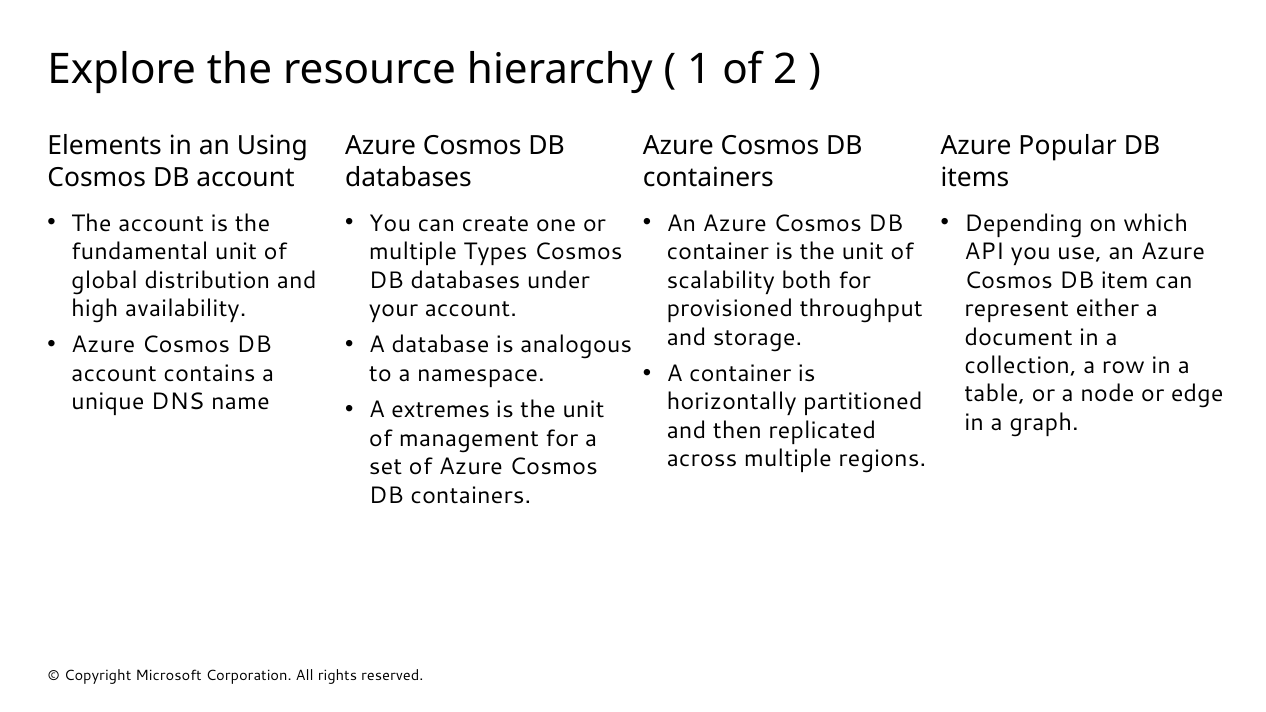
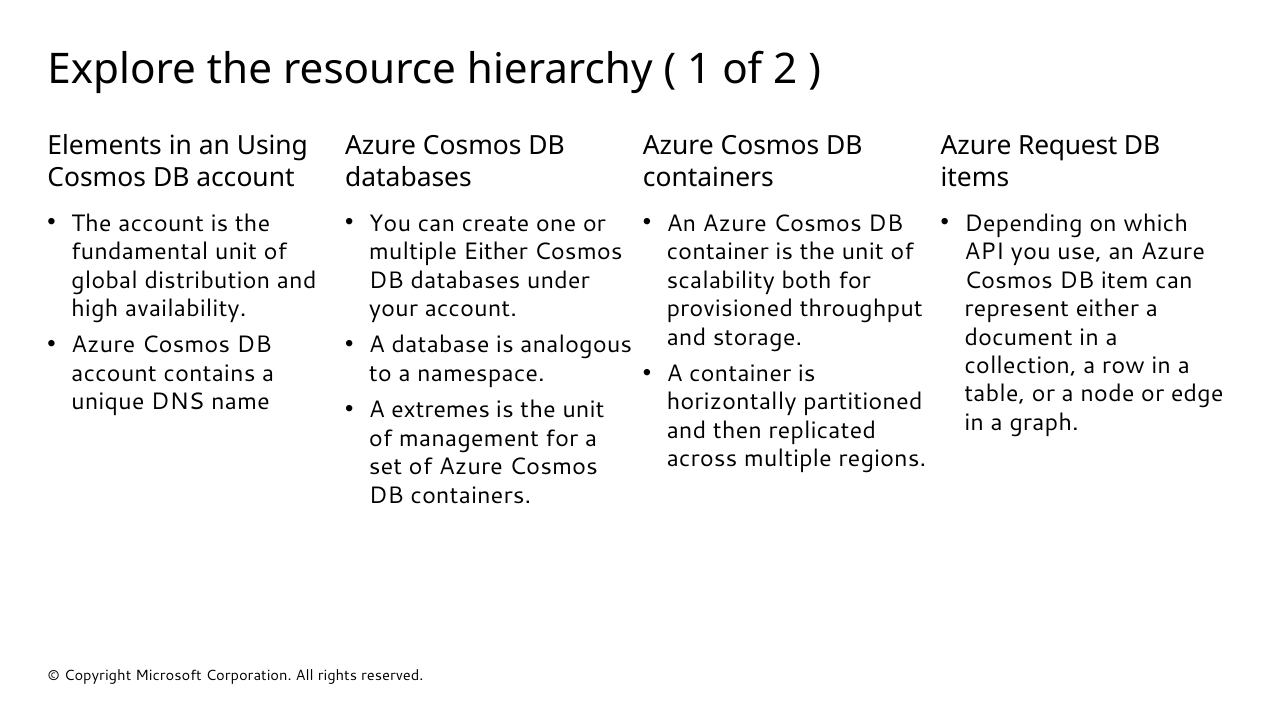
Popular: Popular -> Request
multiple Types: Types -> Either
